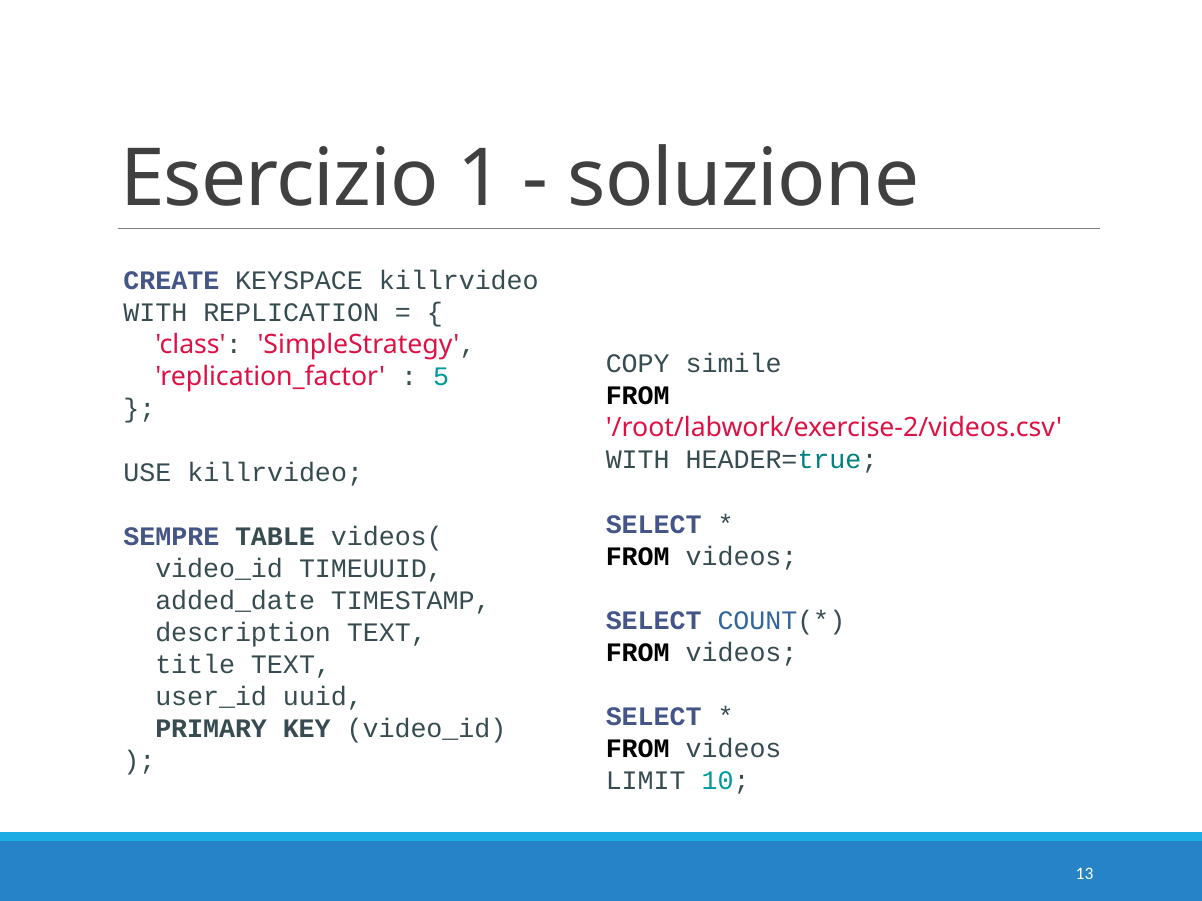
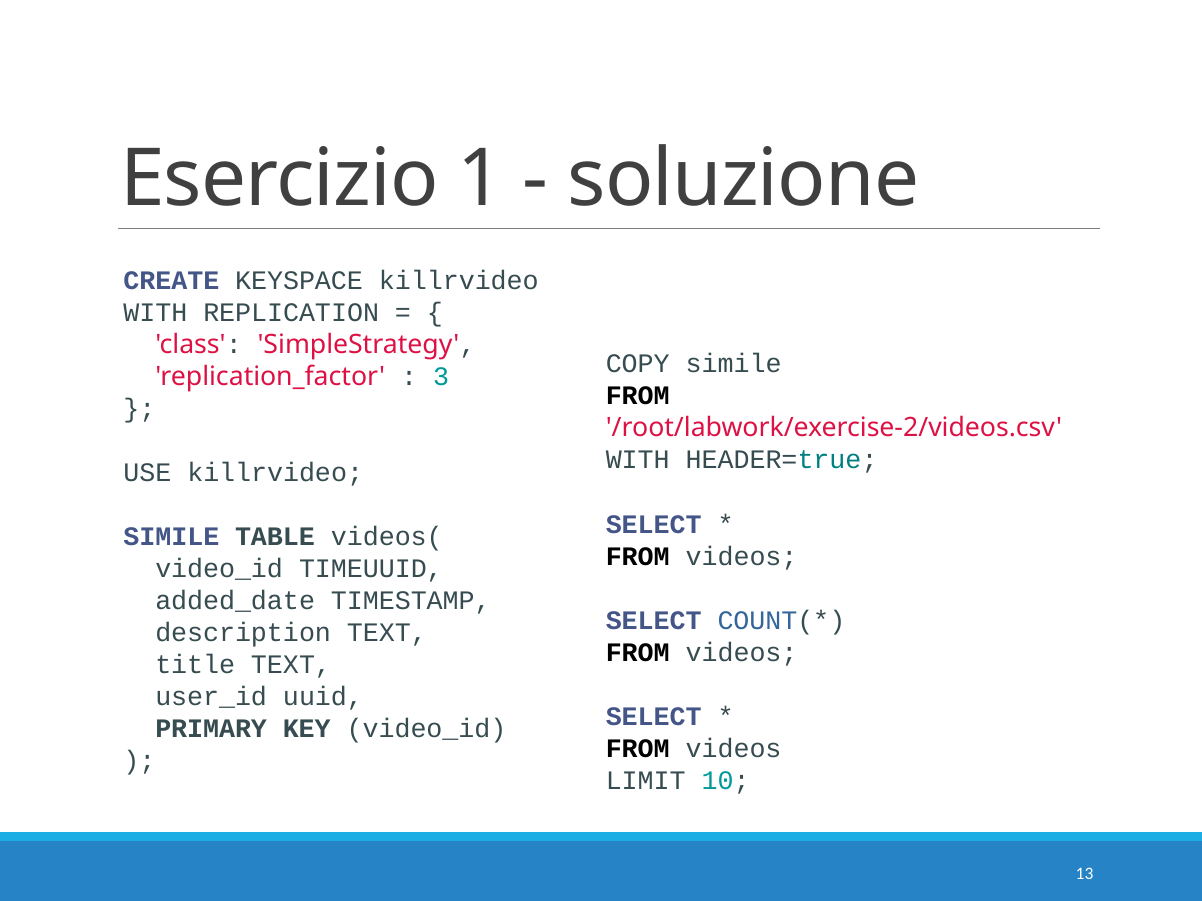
5: 5 -> 3
SEMPRE at (171, 537): SEMPRE -> SIMILE
